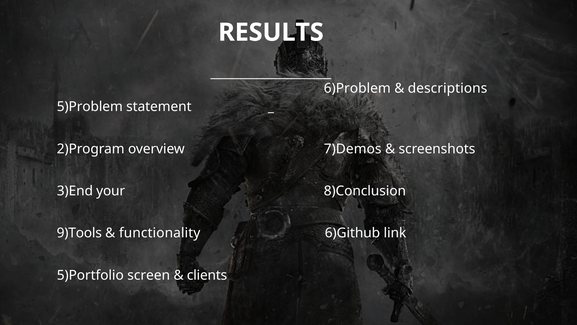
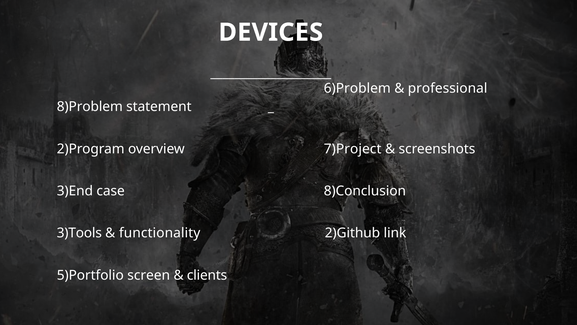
RESULTS: RESULTS -> DEVICES
descriptions: descriptions -> professional
5)Problem: 5)Problem -> 8)Problem
7)Demos: 7)Demos -> 7)Project
your: your -> case
9)Tools: 9)Tools -> 3)Tools
6)Github: 6)Github -> 2)Github
